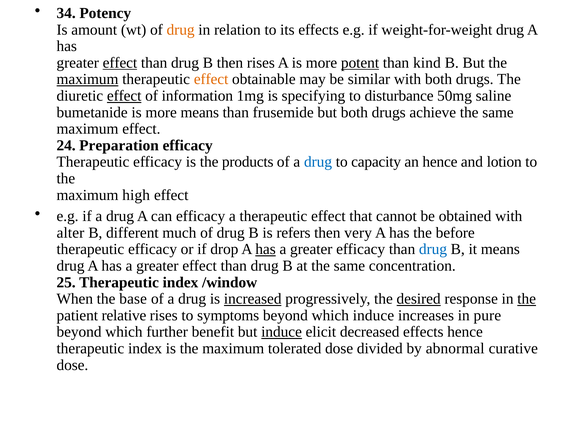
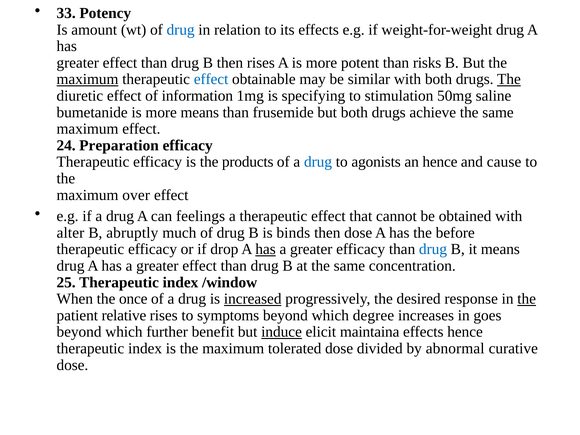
34: 34 -> 33
drug at (181, 30) colour: orange -> blue
effect at (120, 63) underline: present -> none
potent underline: present -> none
kind: kind -> risks
effect at (211, 79) colour: orange -> blue
The at (509, 79) underline: none -> present
effect at (124, 96) underline: present -> none
disturbance: disturbance -> stimulation
capacity: capacity -> agonists
lotion: lotion -> cause
high: high -> over
can efficacy: efficacy -> feelings
different: different -> abruptly
refers: refers -> binds
then very: very -> dose
base: base -> once
desired underline: present -> none
which induce: induce -> degree
pure: pure -> goes
decreased: decreased -> maintaina
